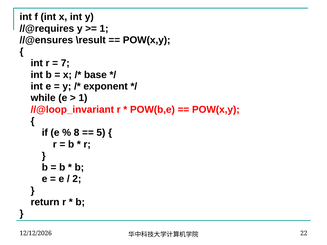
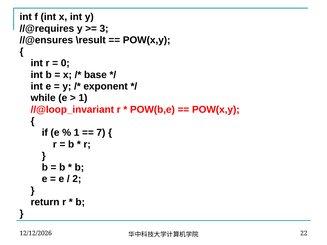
1 at (104, 29): 1 -> 3
7: 7 -> 0
8 at (77, 133): 8 -> 1
5: 5 -> 7
